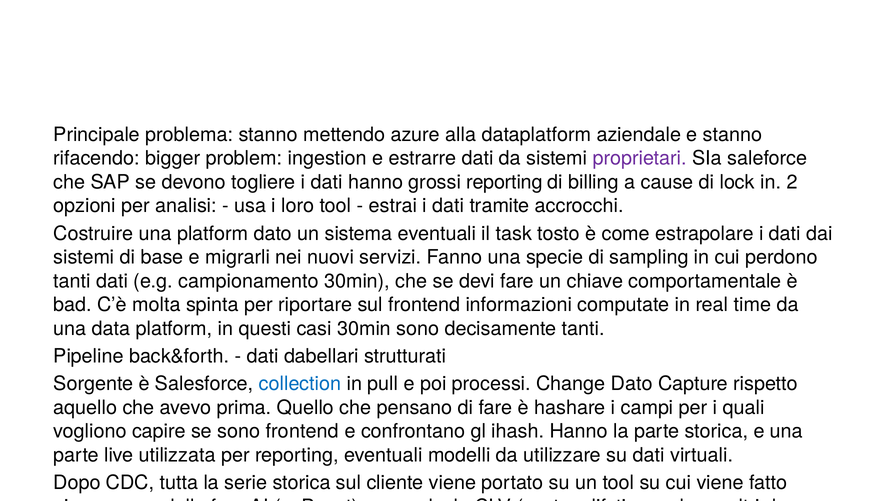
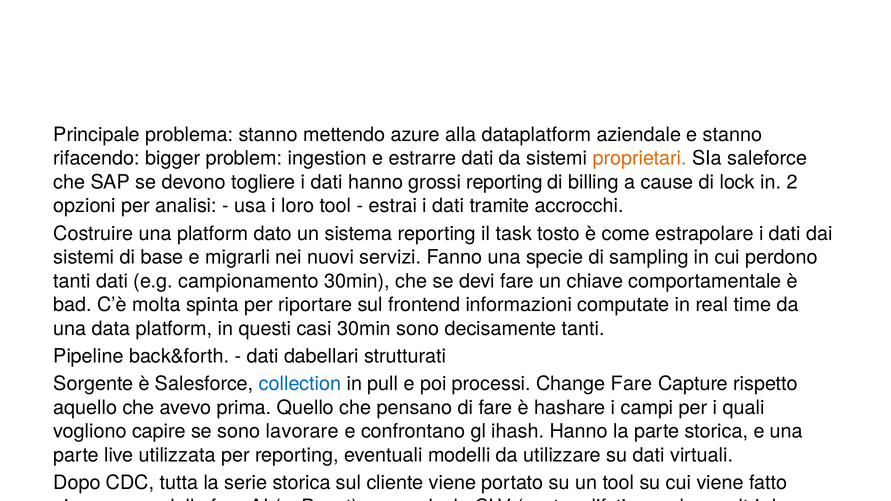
proprietari colour: purple -> orange
sistema eventuali: eventuali -> reporting
Change Dato: Dato -> Fare
sono frontend: frontend -> lavorare
